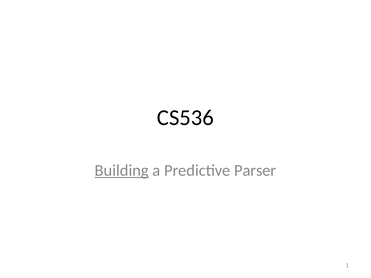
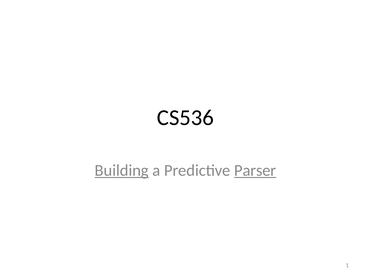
Parser underline: none -> present
